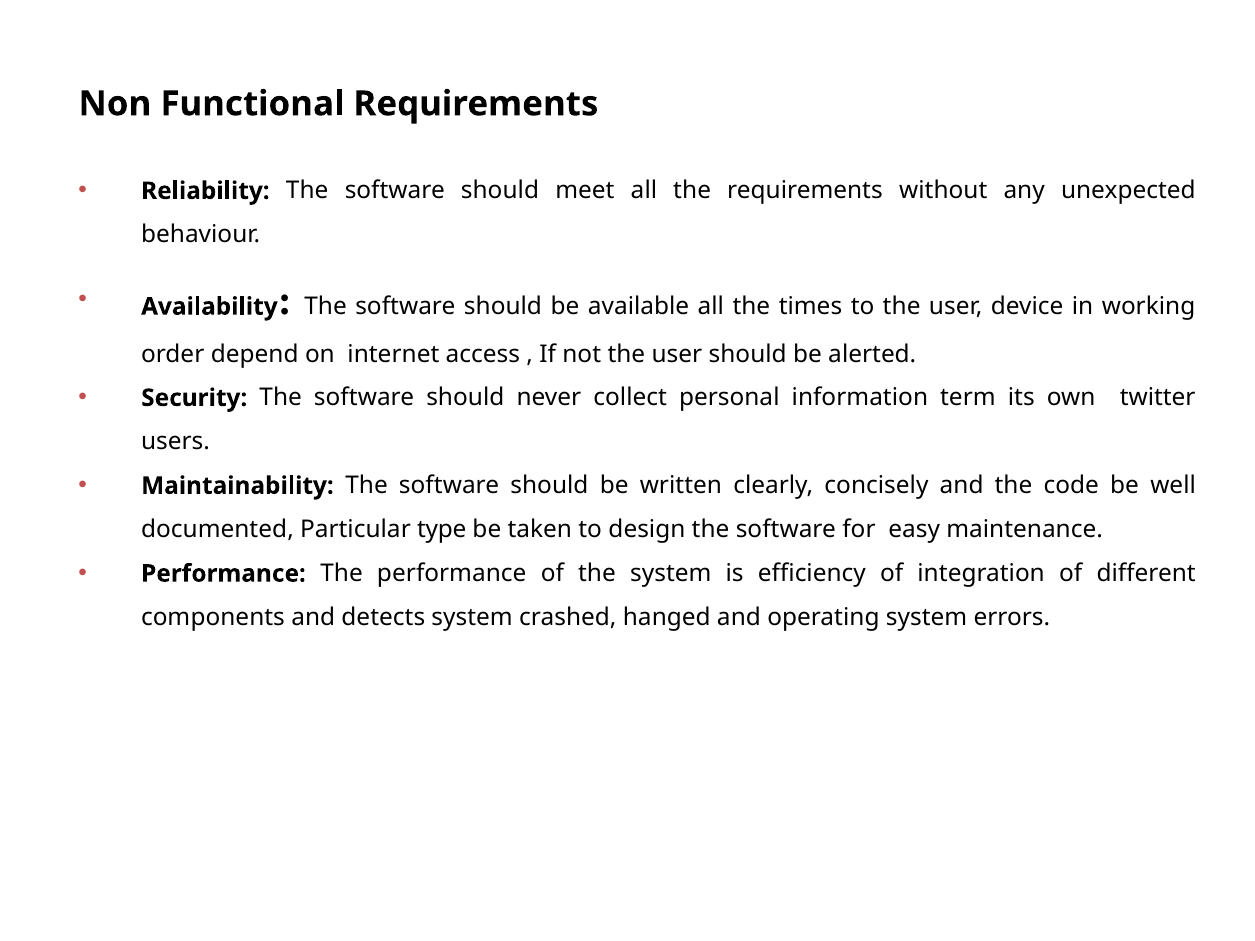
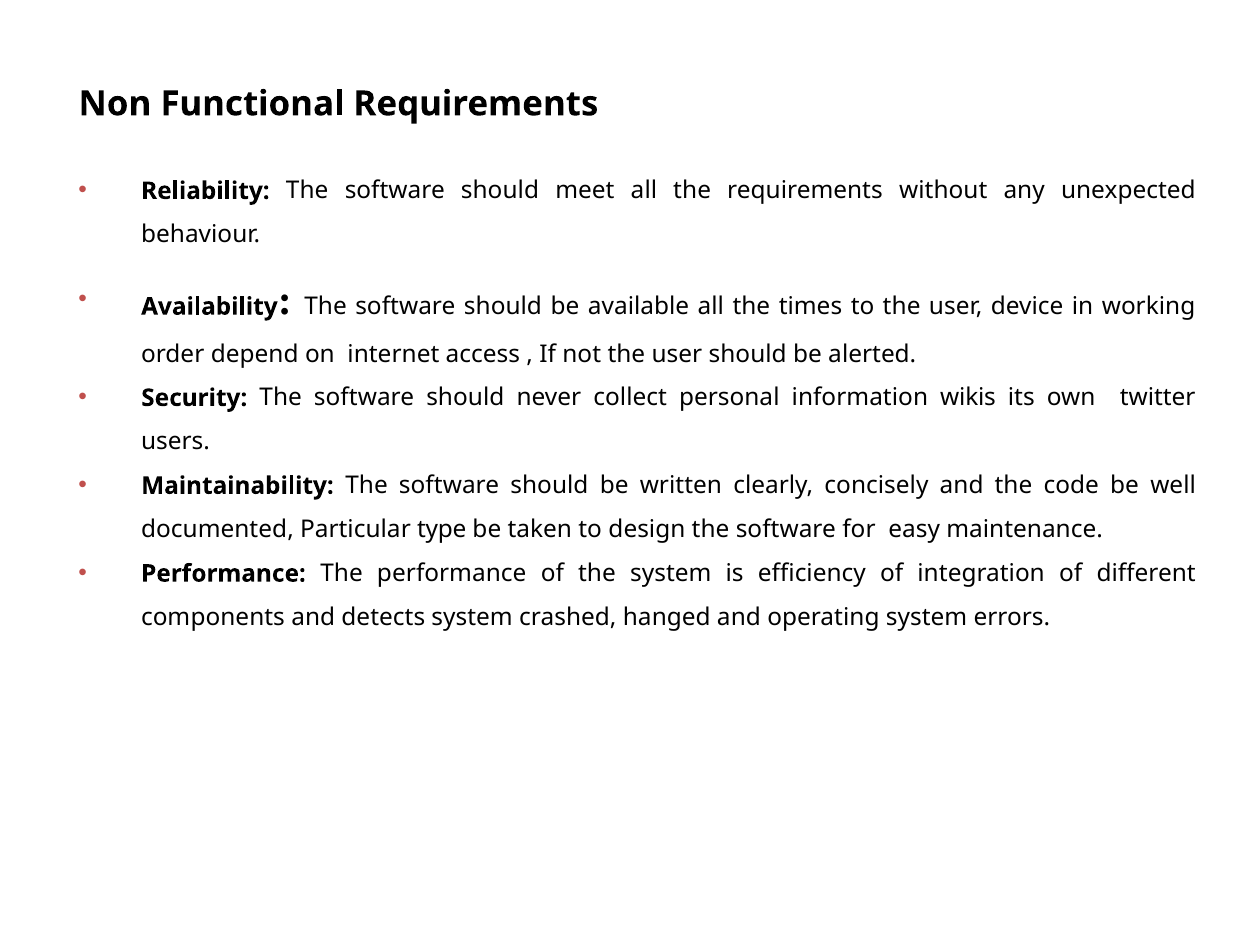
term: term -> wikis
